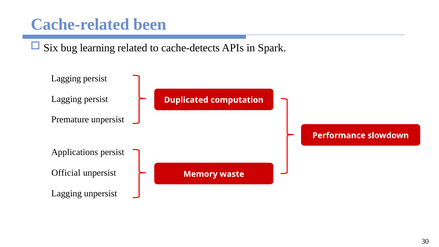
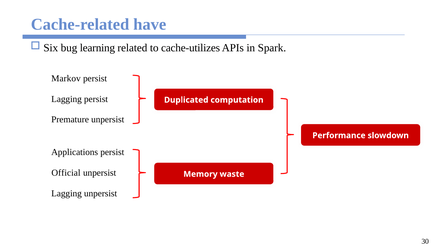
been: been -> have
cache-detects: cache-detects -> cache-utilizes
Lagging at (66, 78): Lagging -> Markov
